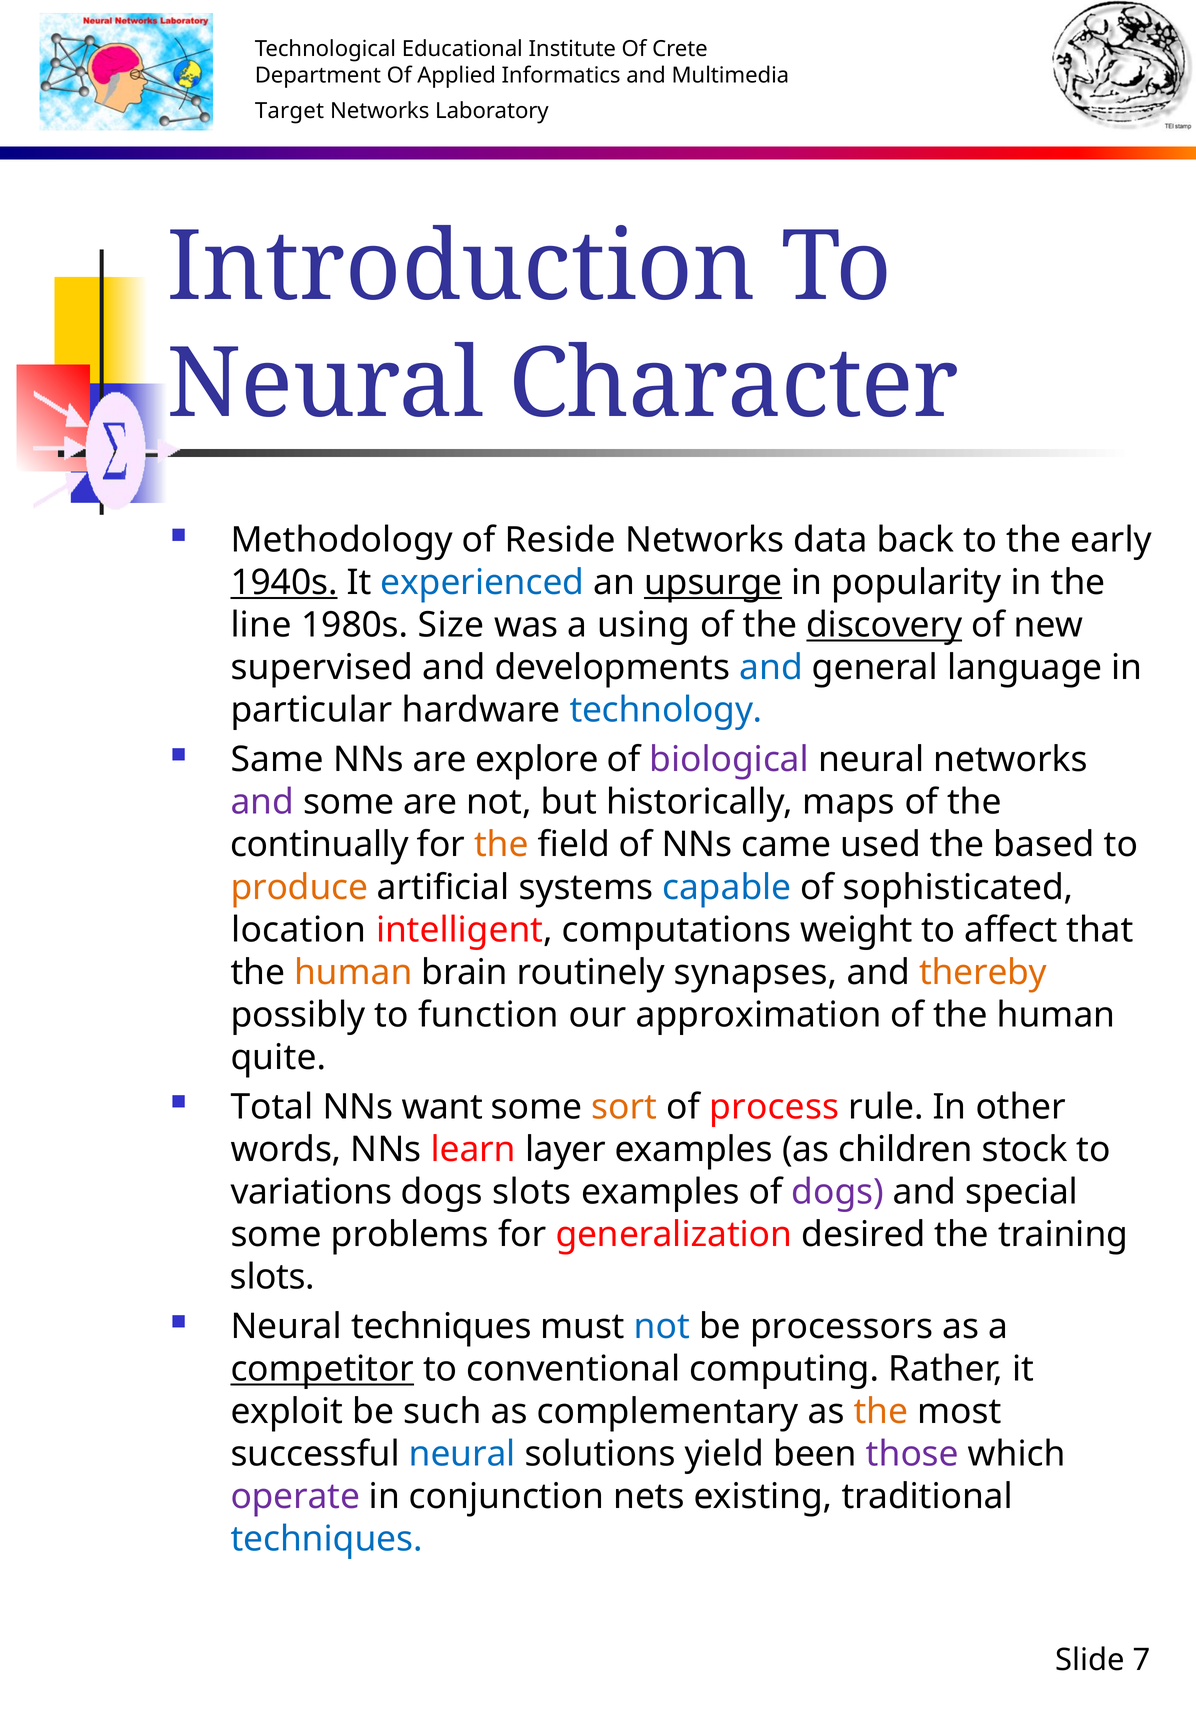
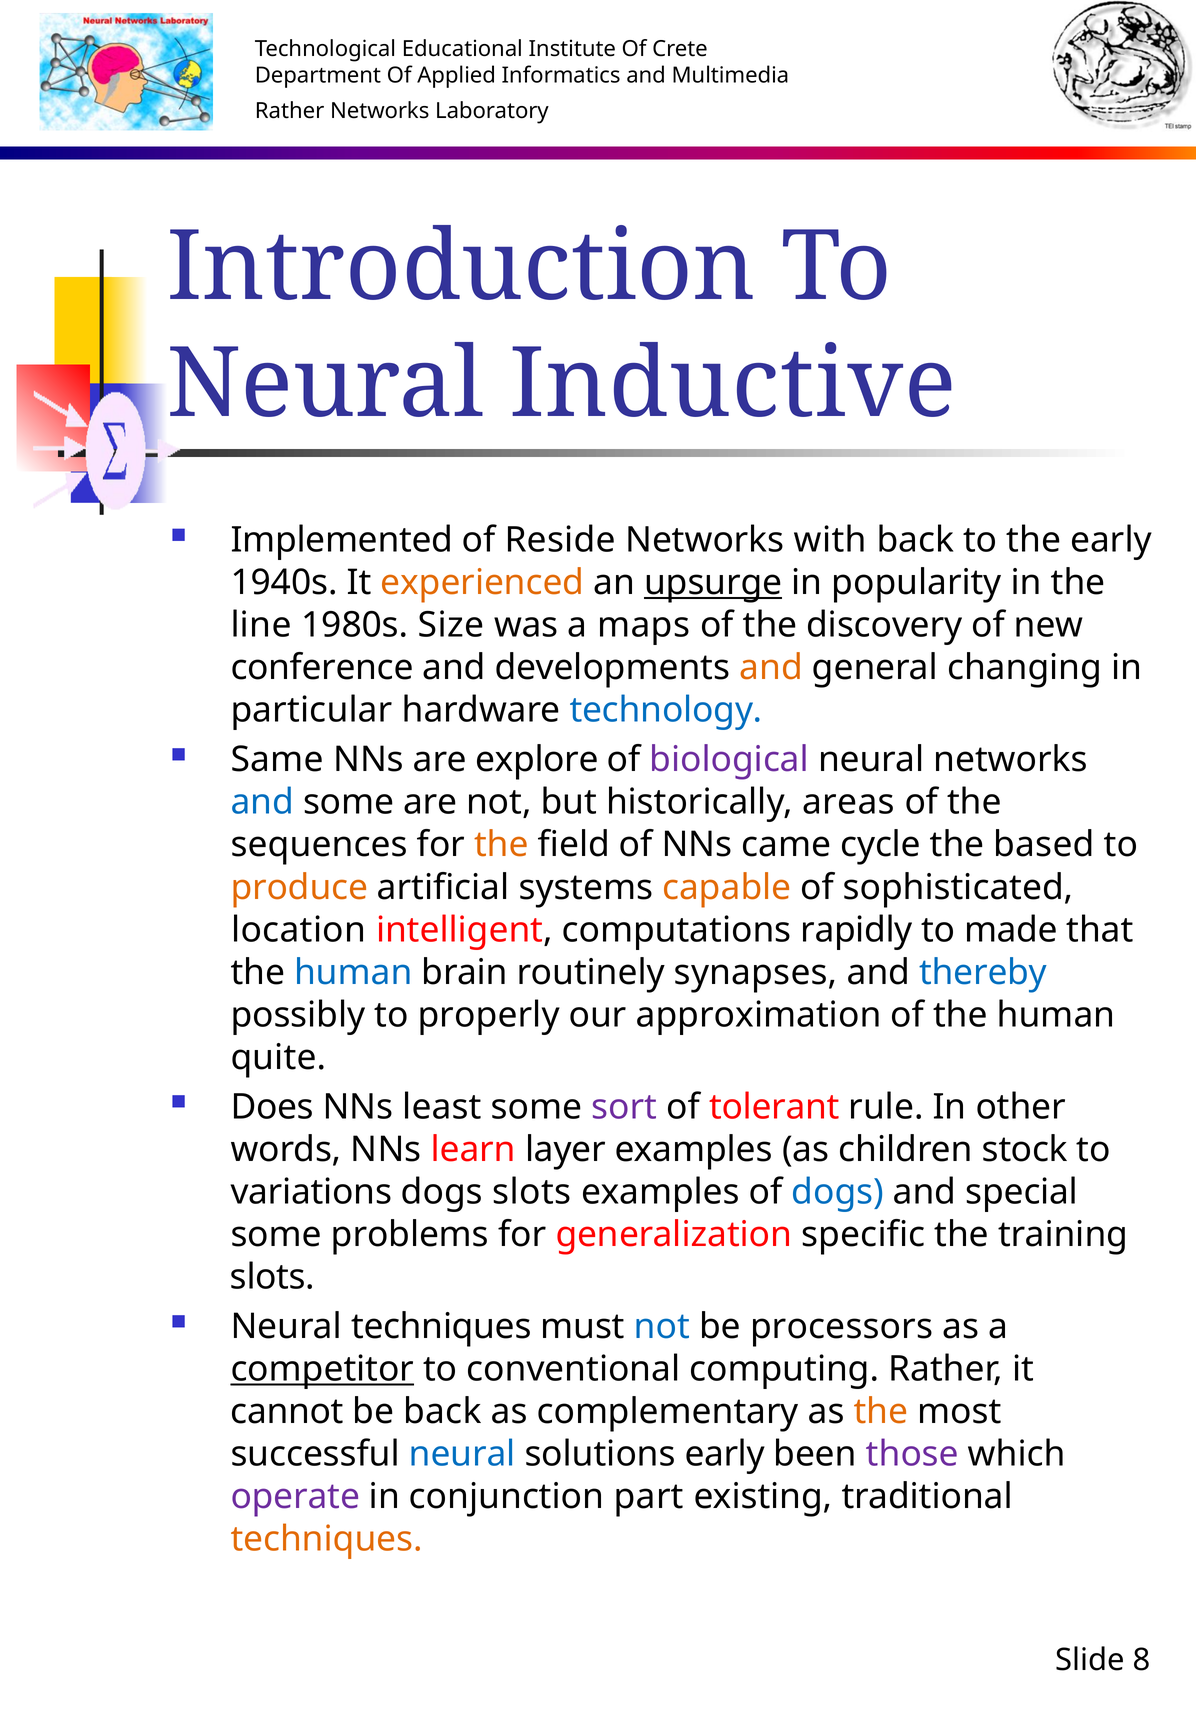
Target at (289, 111): Target -> Rather
Character: Character -> Inductive
Methodology: Methodology -> Implemented
data: data -> with
1940s underline: present -> none
experienced colour: blue -> orange
using: using -> maps
discovery underline: present -> none
supervised: supervised -> conference
and at (771, 667) colour: blue -> orange
language: language -> changing
and at (262, 802) colour: purple -> blue
maps: maps -> areas
continually: continually -> sequences
used: used -> cycle
capable colour: blue -> orange
weight: weight -> rapidly
affect: affect -> made
human at (353, 972) colour: orange -> blue
thereby colour: orange -> blue
function: function -> properly
Total: Total -> Does
want: want -> least
sort colour: orange -> purple
process: process -> tolerant
dogs at (838, 1192) colour: purple -> blue
desired: desired -> specific
exploit: exploit -> cannot
be such: such -> back
solutions yield: yield -> early
nets: nets -> part
techniques at (327, 1539) colour: blue -> orange
7: 7 -> 8
